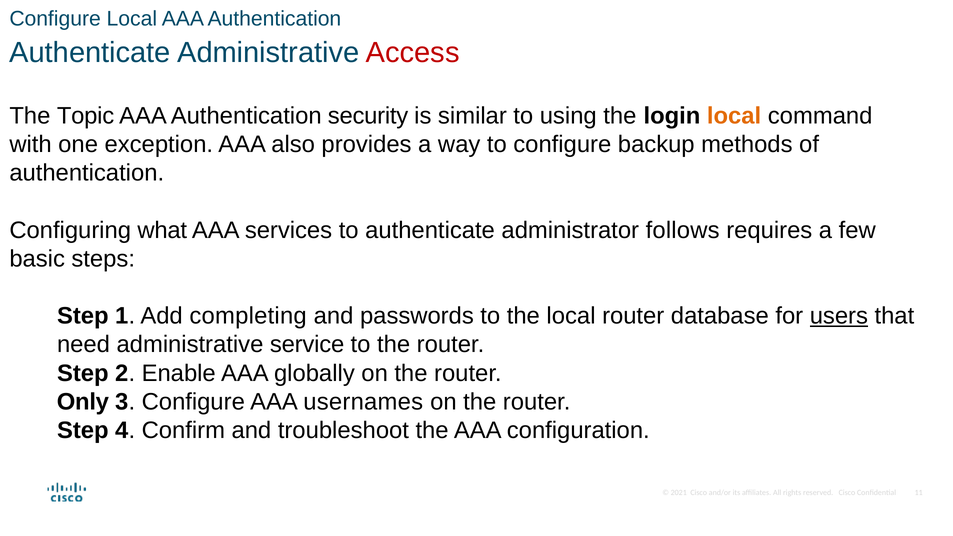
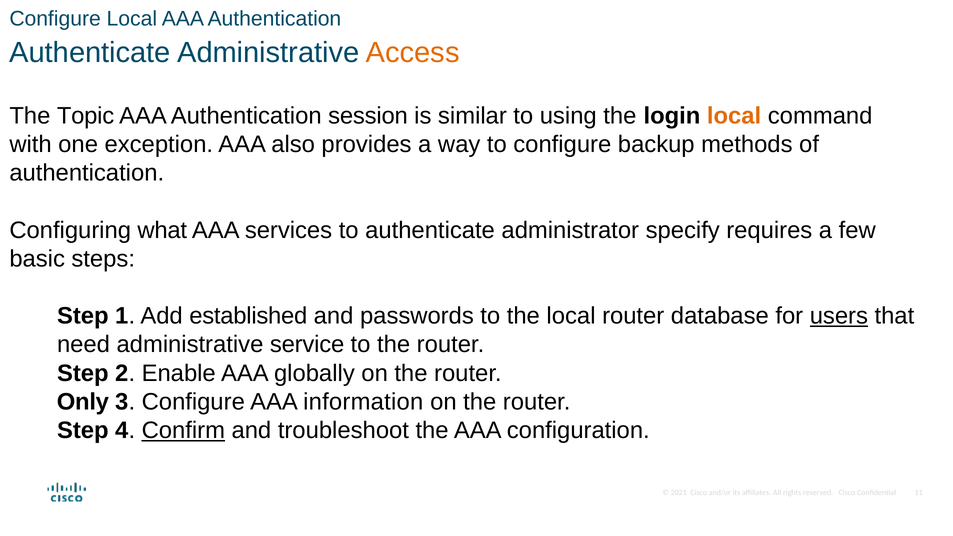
Access colour: red -> orange
security: security -> session
follows: follows -> specify
completing: completing -> established
usernames: usernames -> information
Confirm underline: none -> present
